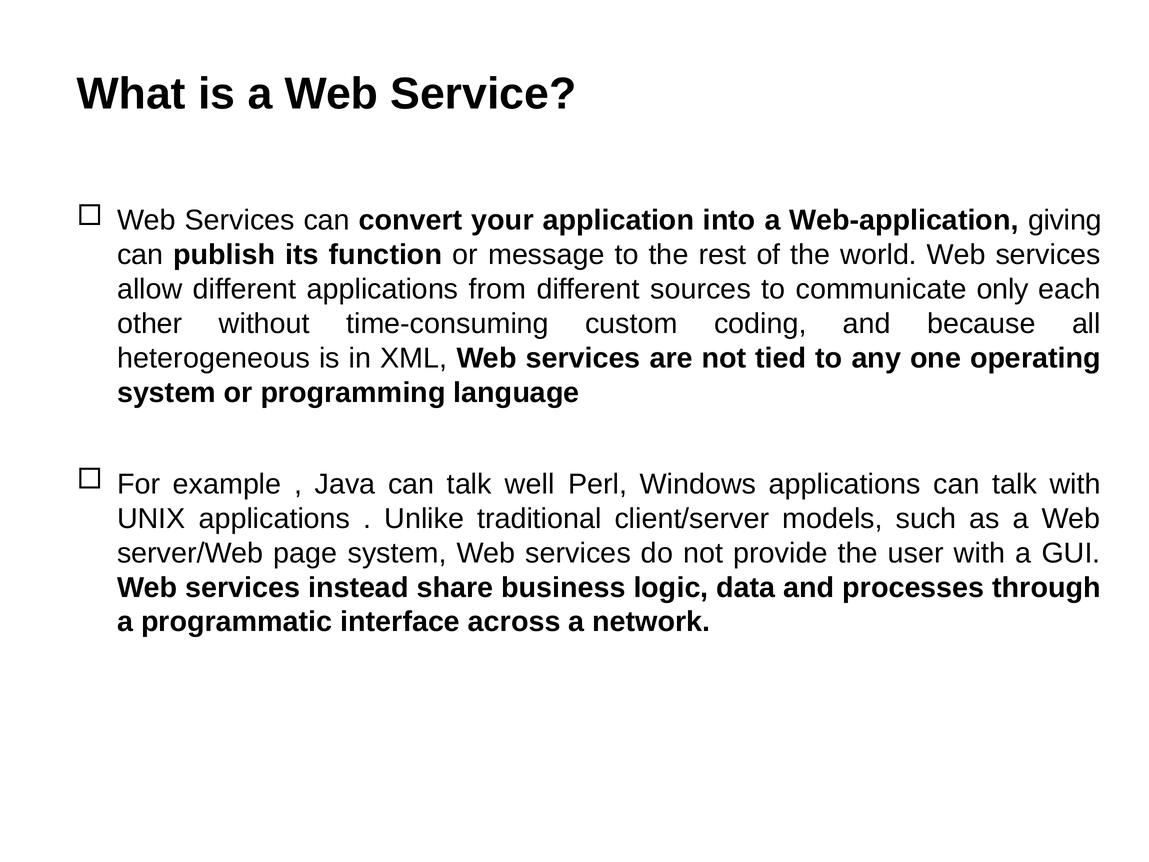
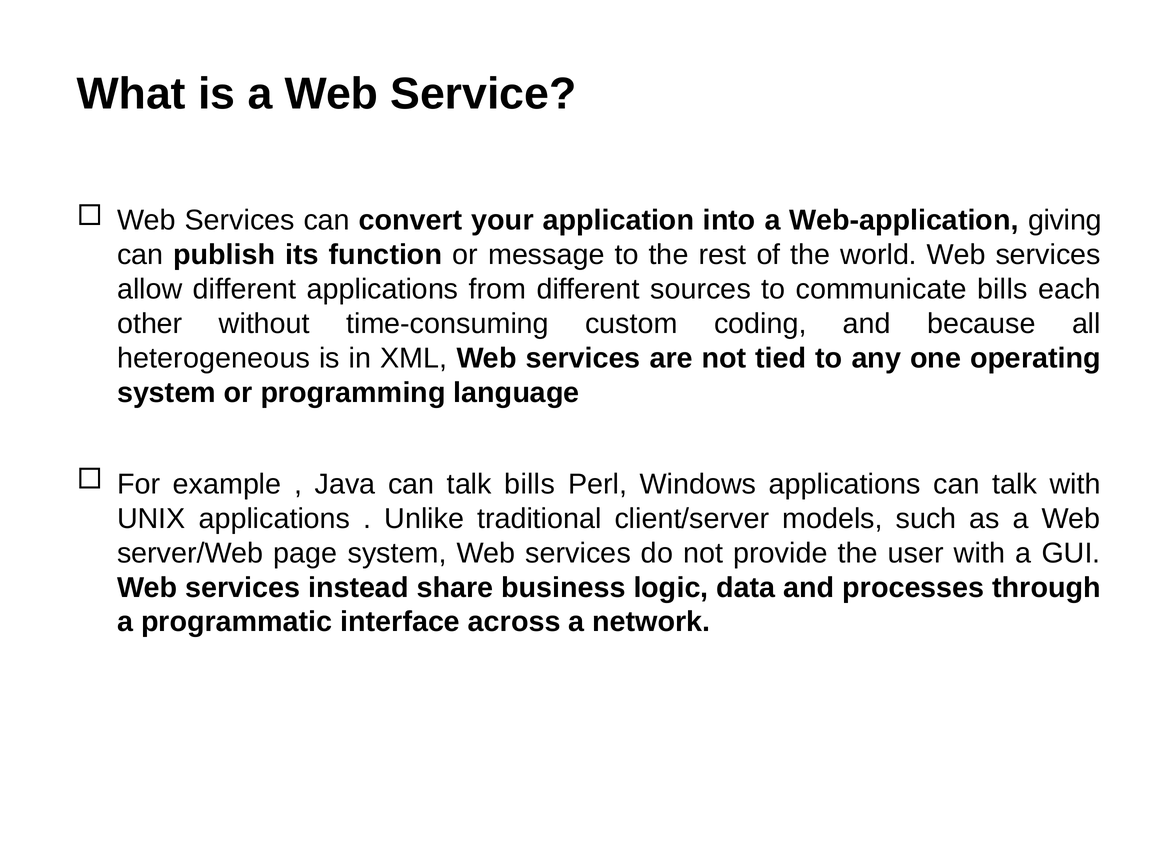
communicate only: only -> bills
talk well: well -> bills
